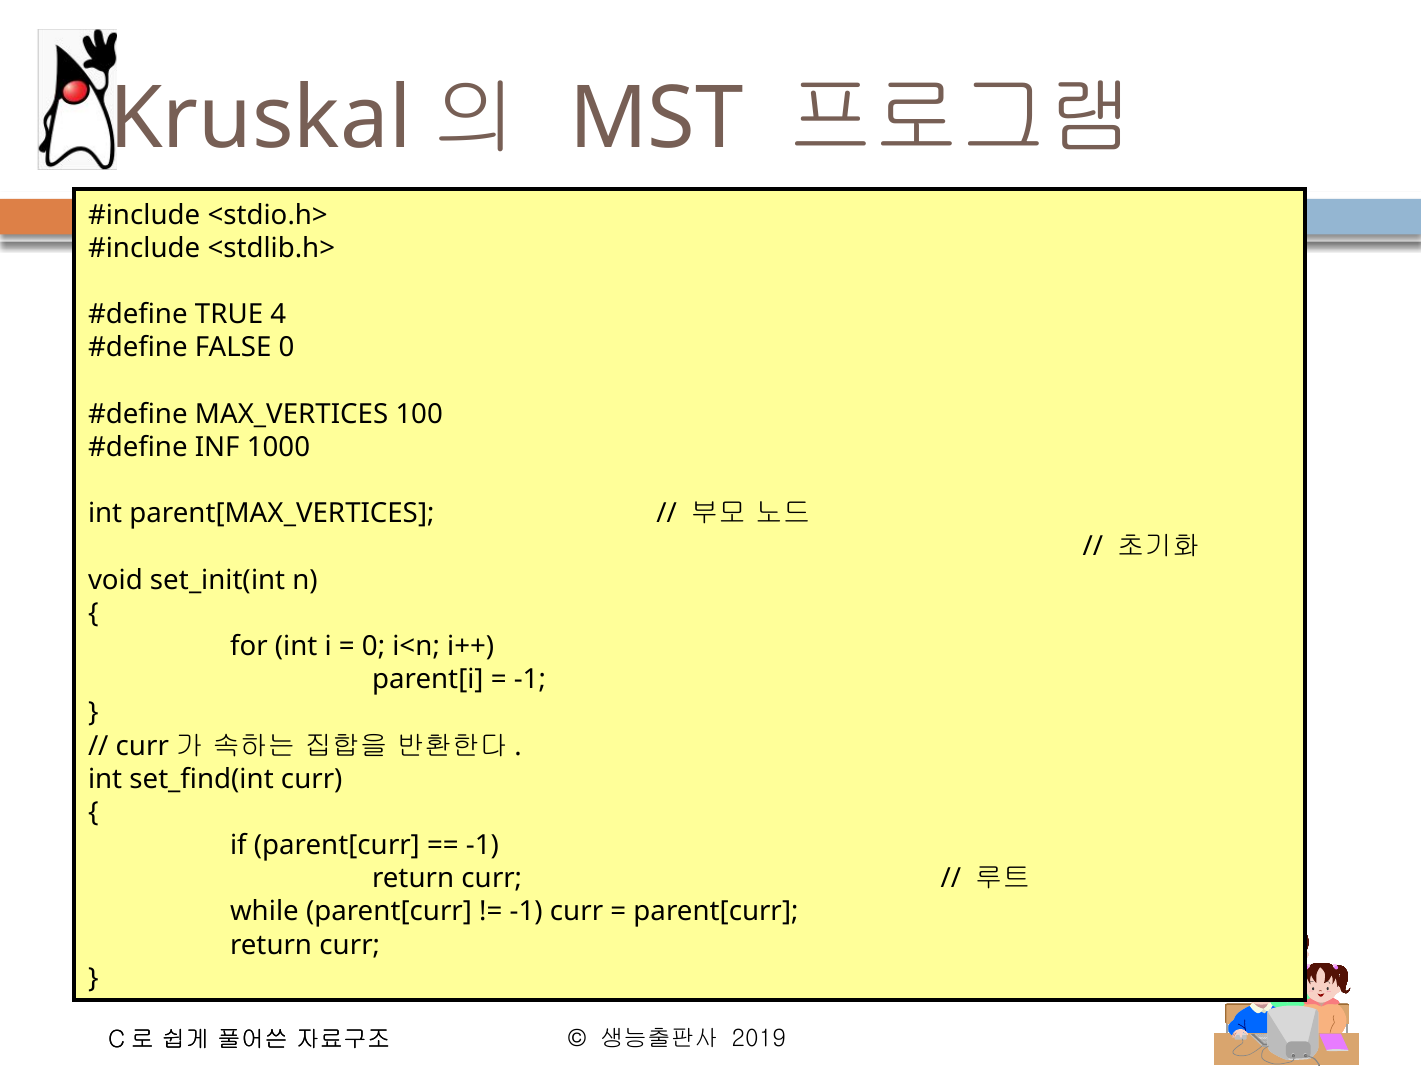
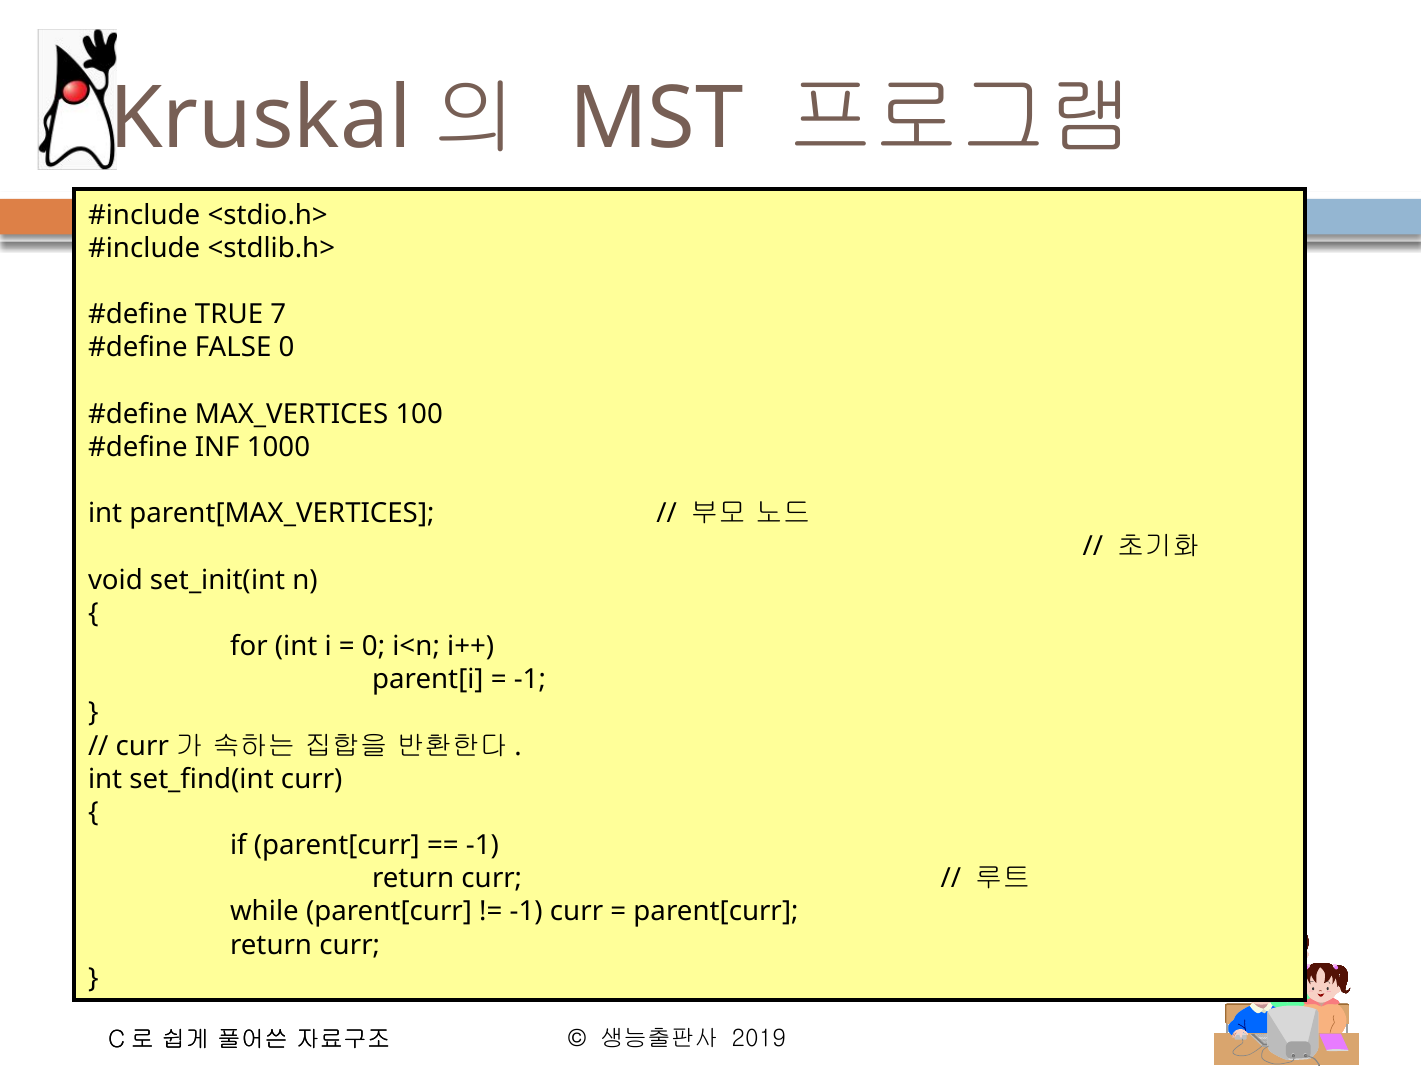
4: 4 -> 7
